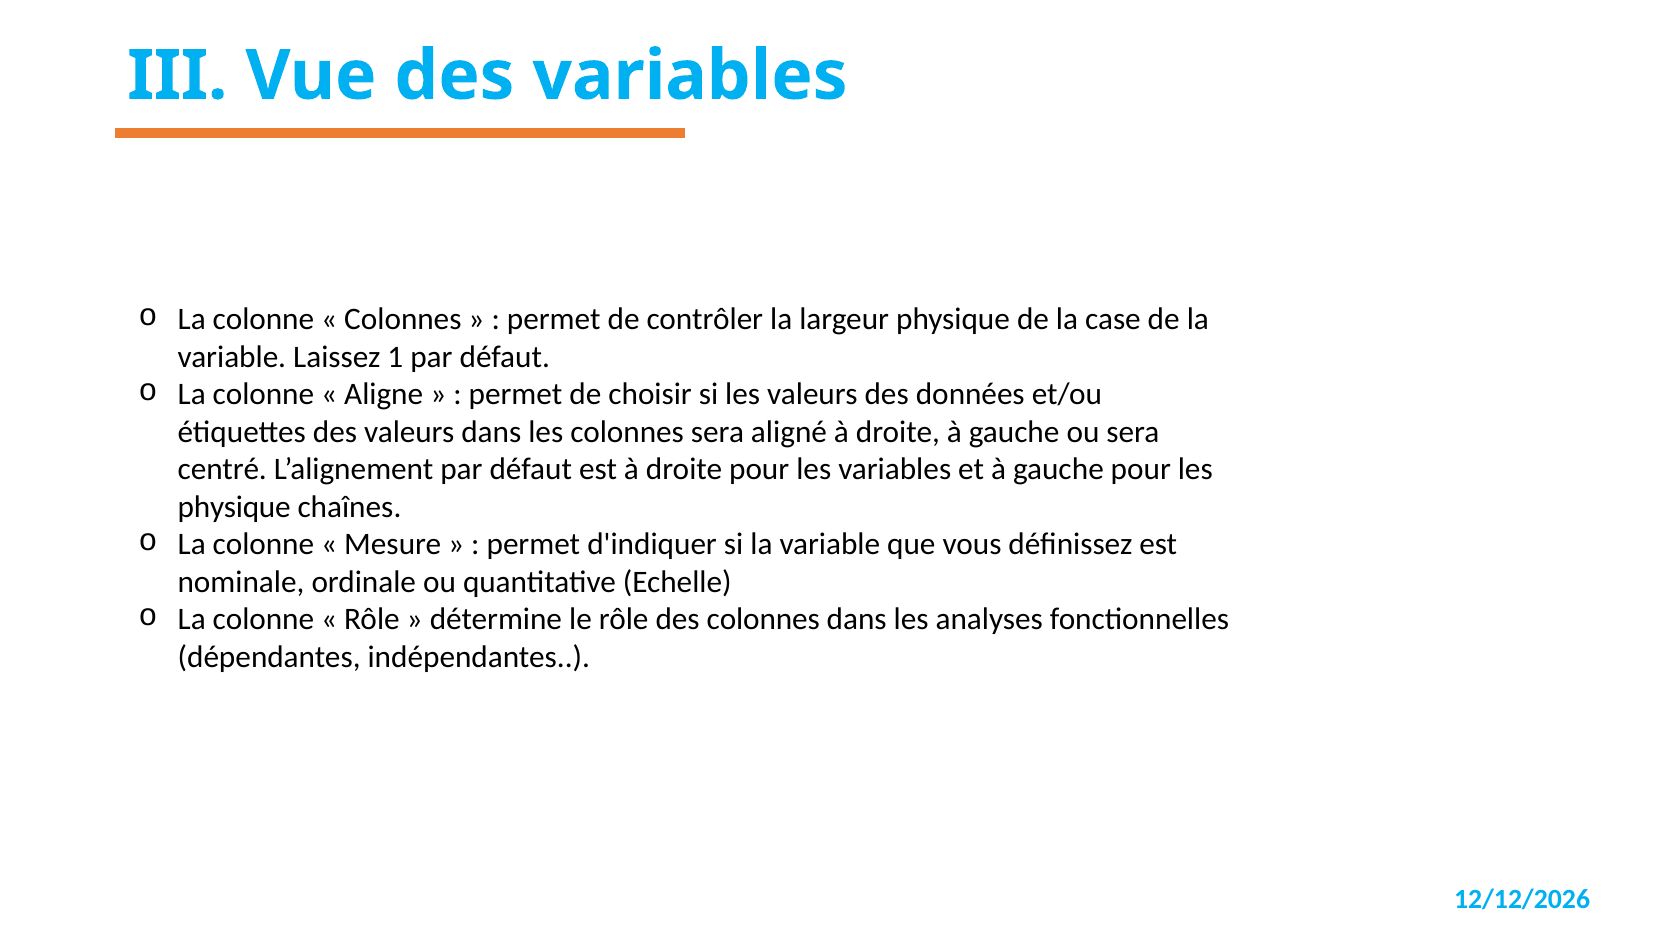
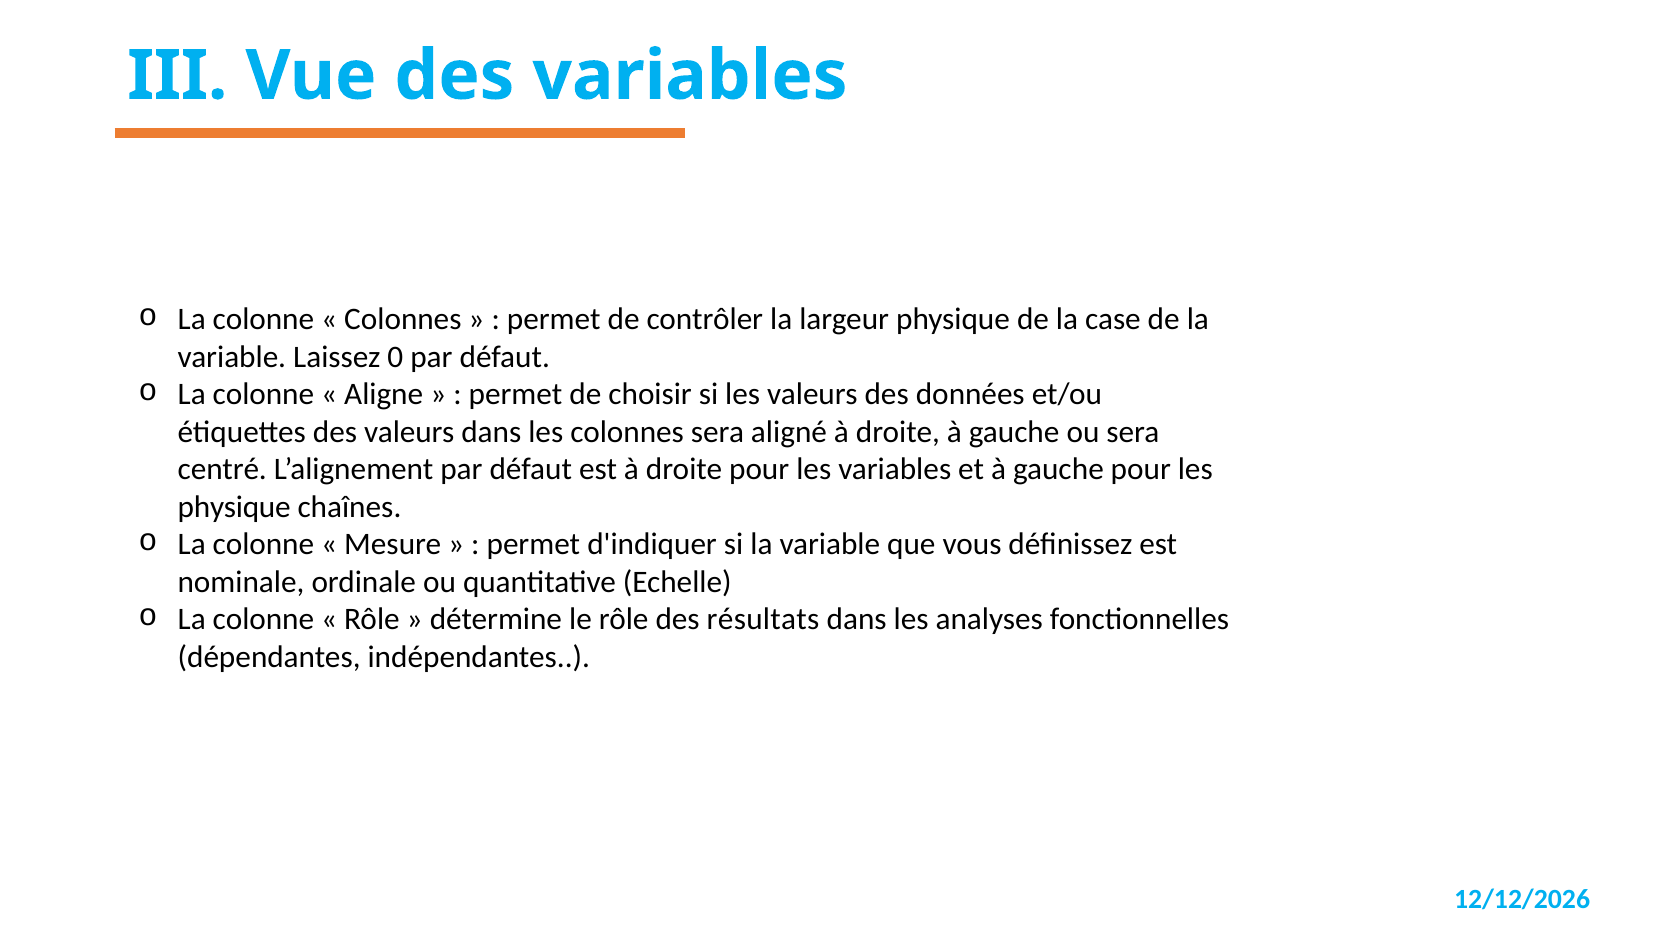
1: 1 -> 0
des colonnes: colonnes -> résultats
